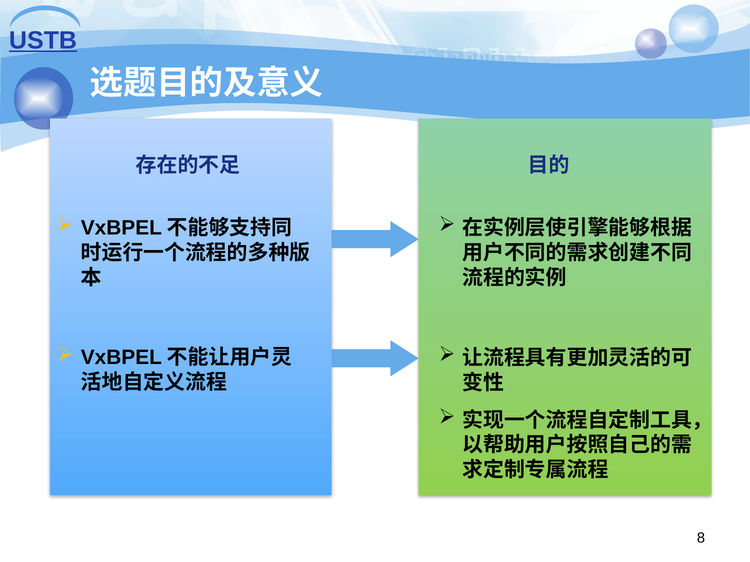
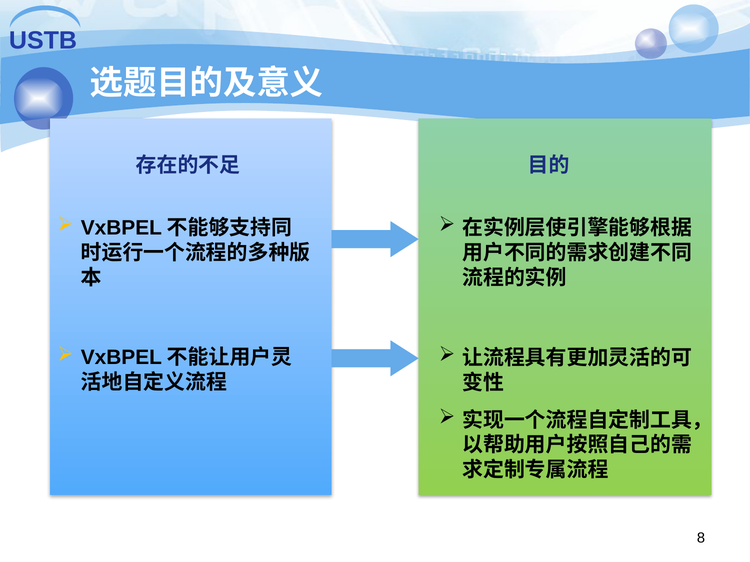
USTB underline: present -> none
